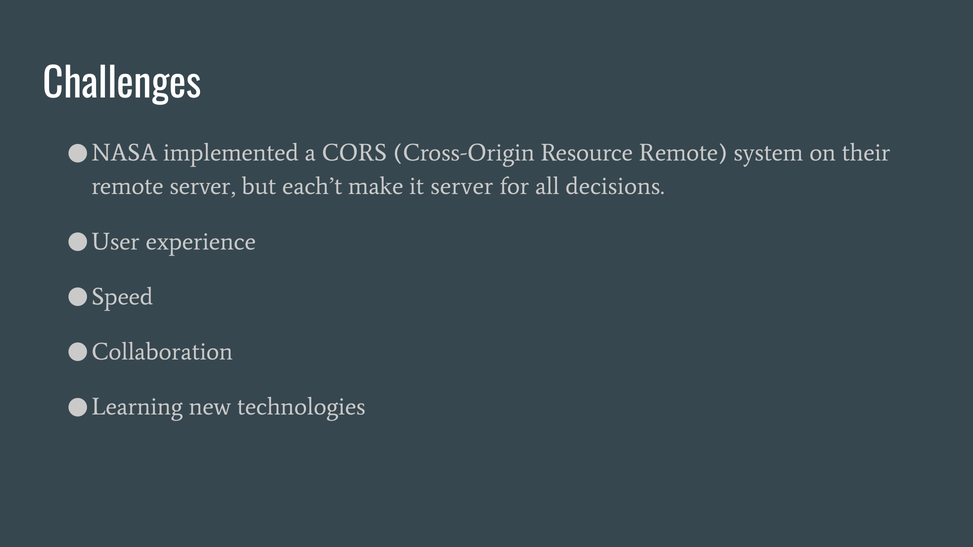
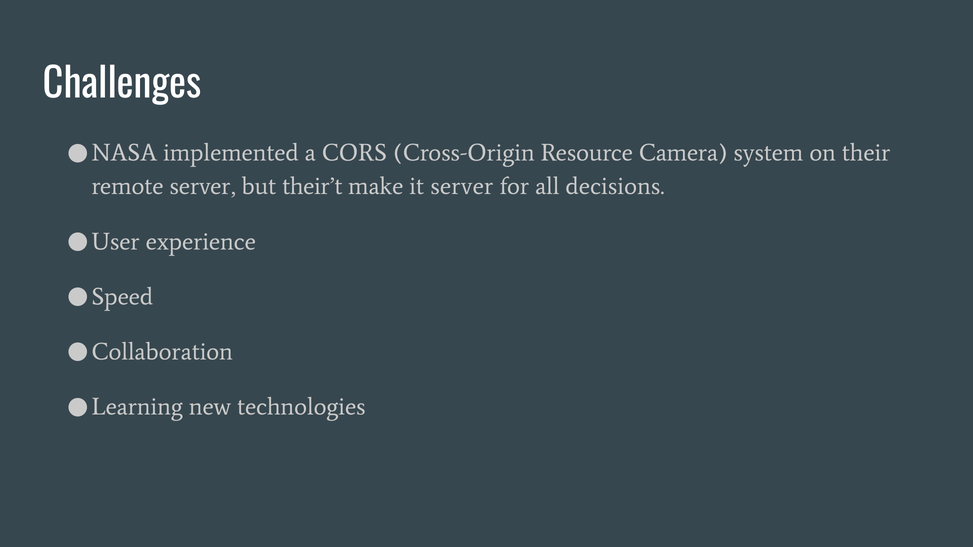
Resource Remote: Remote -> Camera
each’t: each’t -> their’t
